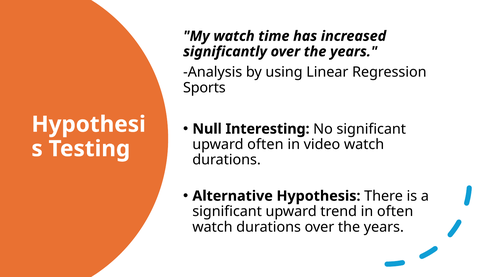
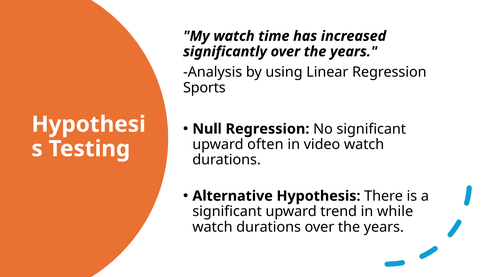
Null Interesting: Interesting -> Regression
in often: often -> while
